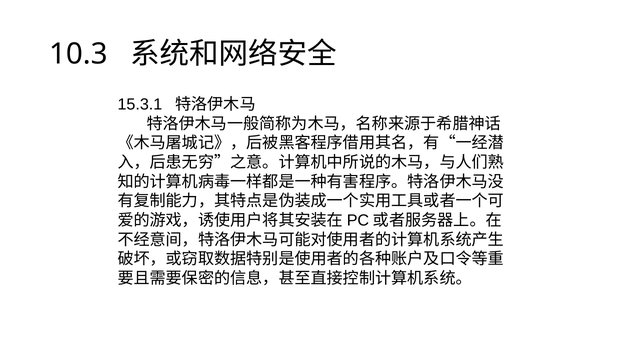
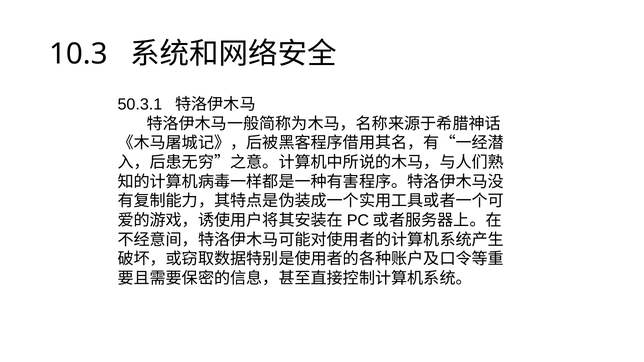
15.3.1: 15.3.1 -> 50.3.1
